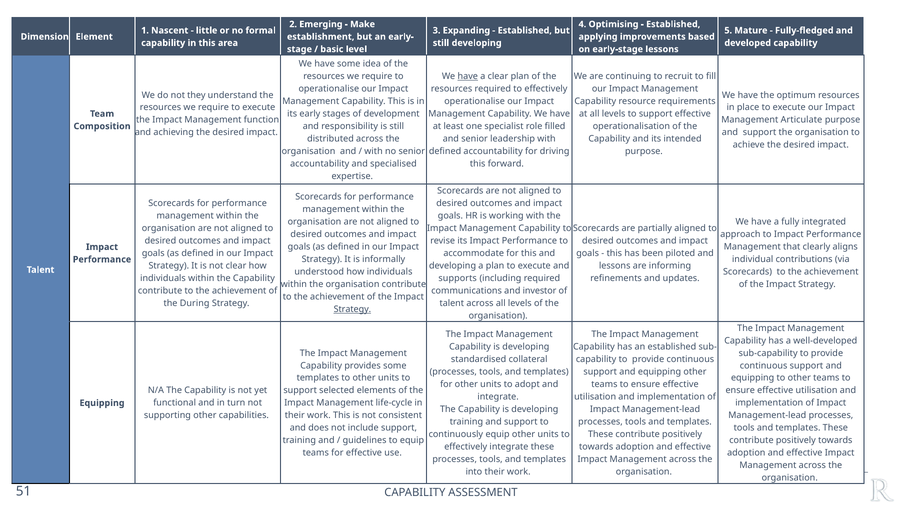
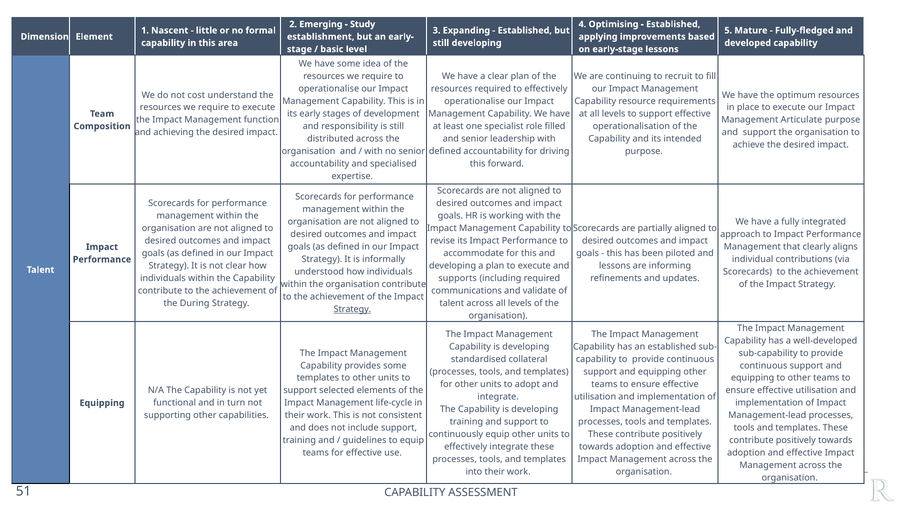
Make: Make -> Study
have at (468, 76) underline: present -> none
they: they -> cost
investor: investor -> validate
